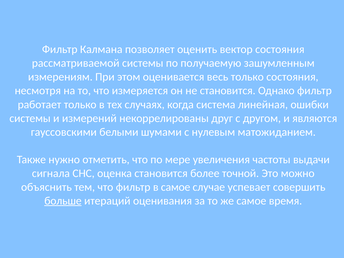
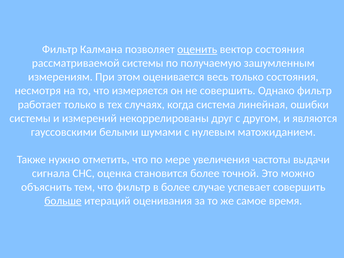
оценить underline: none -> present
не становится: становится -> совершить
в самое: самое -> более
